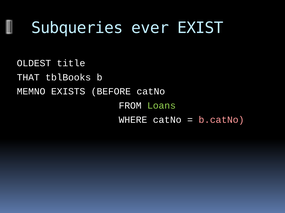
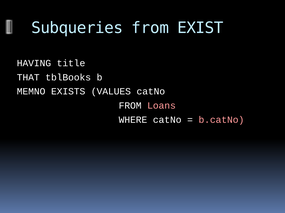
Subqueries ever: ever -> from
OLDEST: OLDEST -> HAVING
BEFORE: BEFORE -> VALUES
Loans colour: light green -> pink
